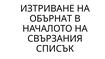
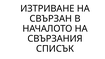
ОБЪРНАТ: ОБЪРНАТ -> СВЪРЗАН
